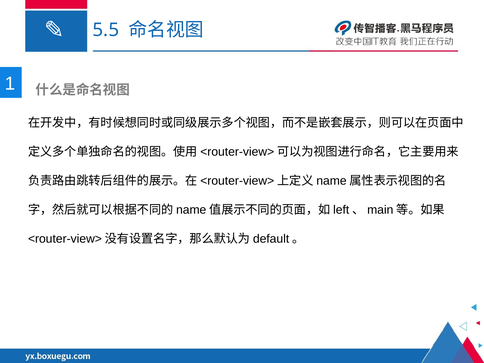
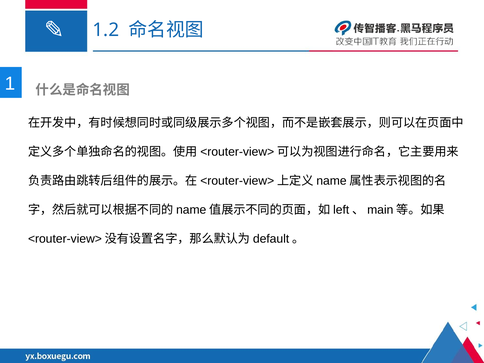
5.5: 5.5 -> 1.2
